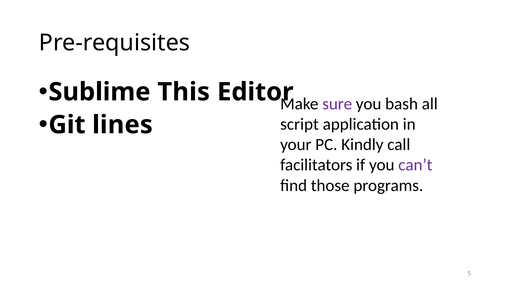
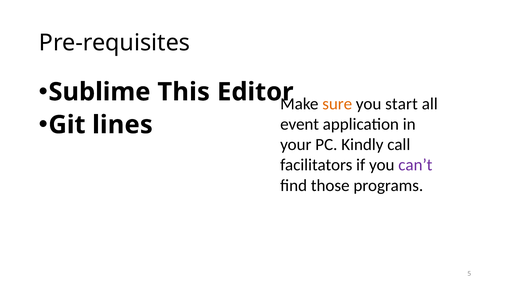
sure colour: purple -> orange
bash: bash -> start
script: script -> event
